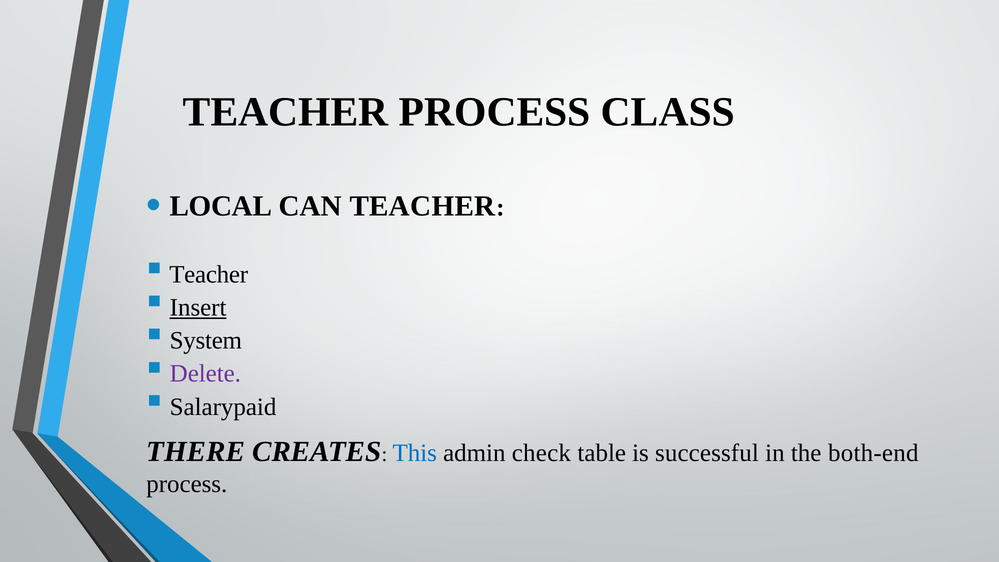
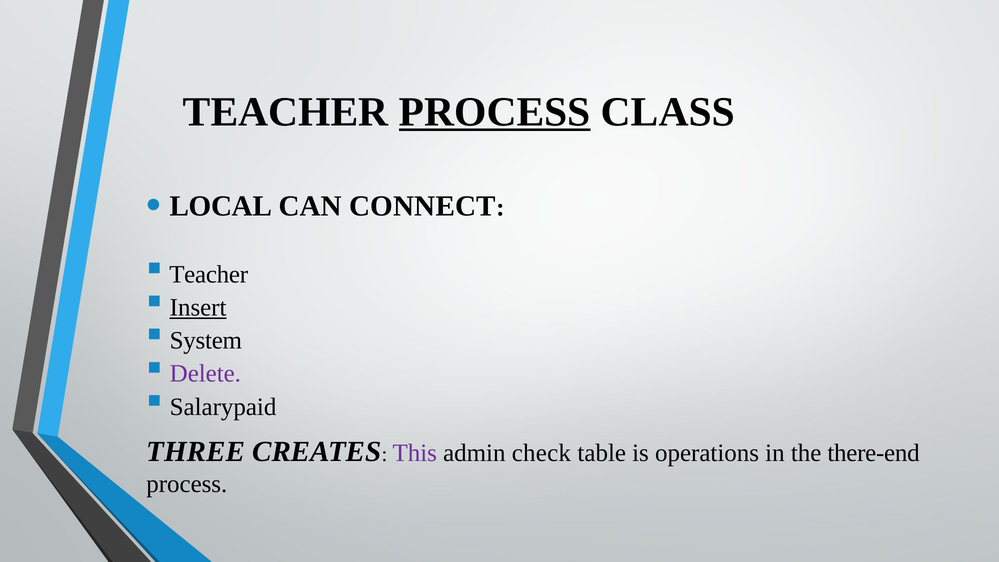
PROCESS at (495, 112) underline: none -> present
CAN TEACHER: TEACHER -> CONNECT
THERE: THERE -> THREE
This colour: blue -> purple
successful: successful -> operations
both-end: both-end -> there-end
